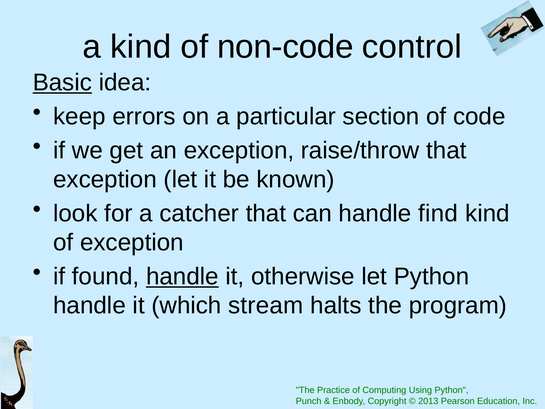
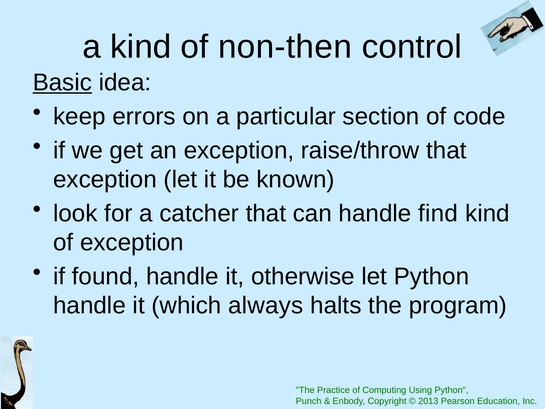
non-code: non-code -> non-then
handle at (182, 276) underline: present -> none
stream: stream -> always
